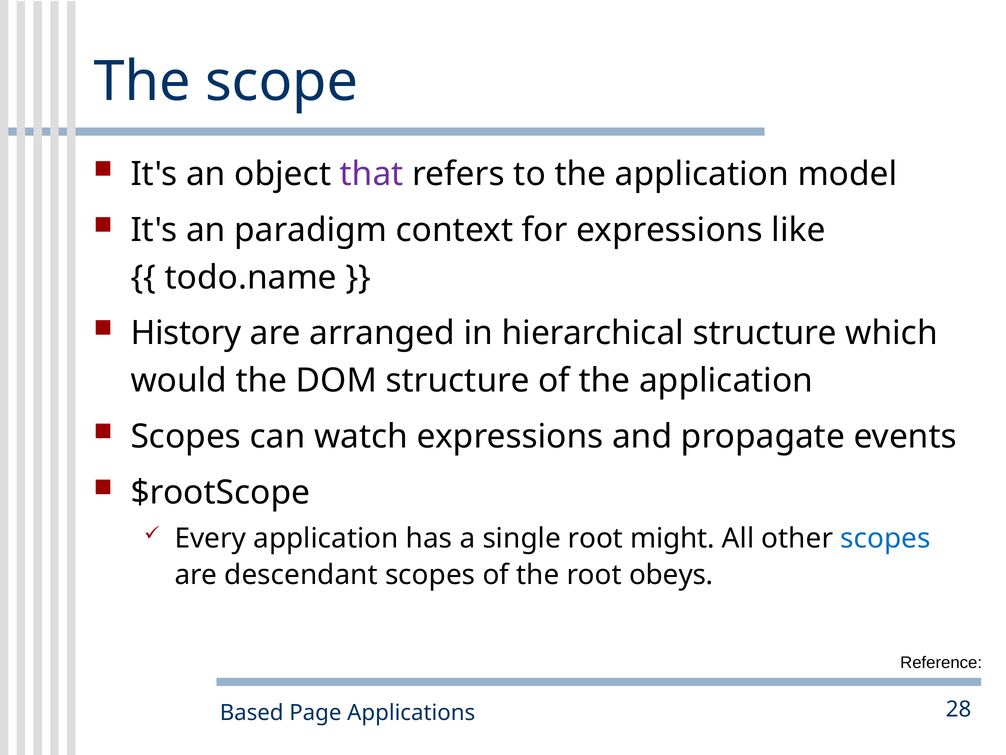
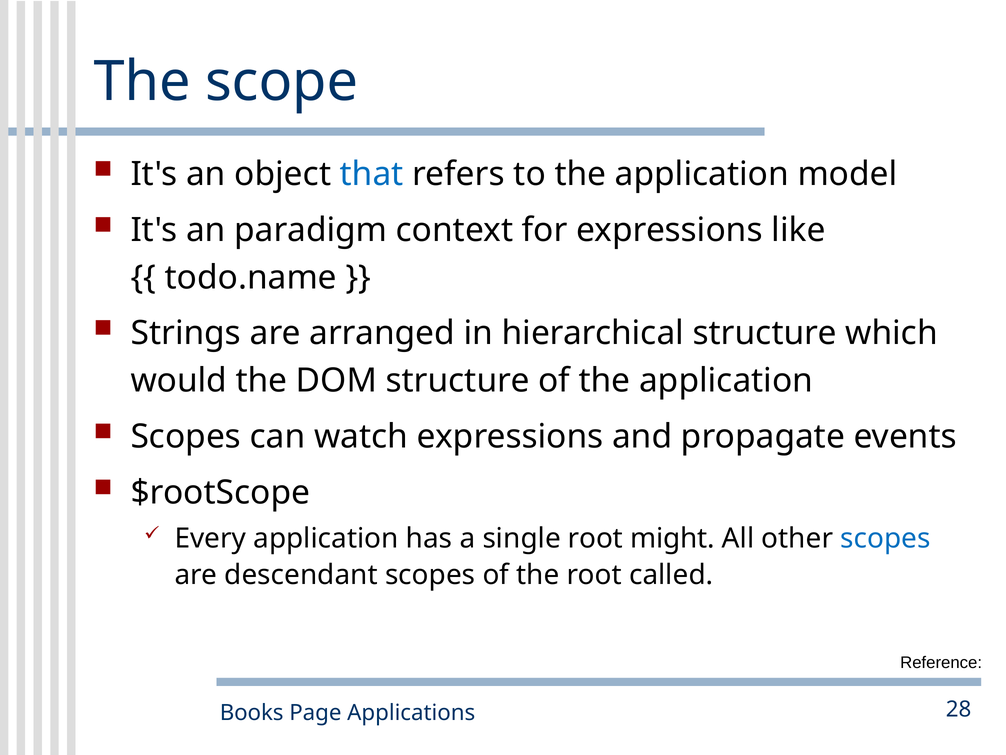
that colour: purple -> blue
History: History -> Strings
obeys: obeys -> called
Based: Based -> Books
